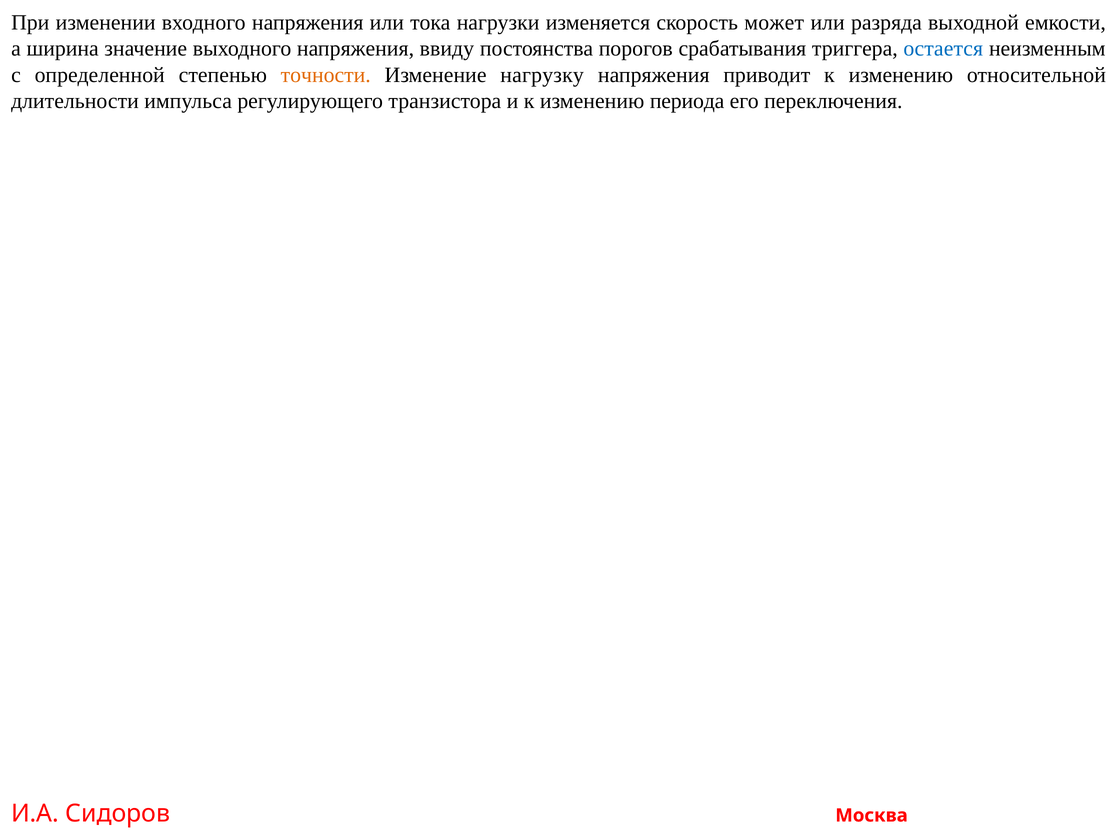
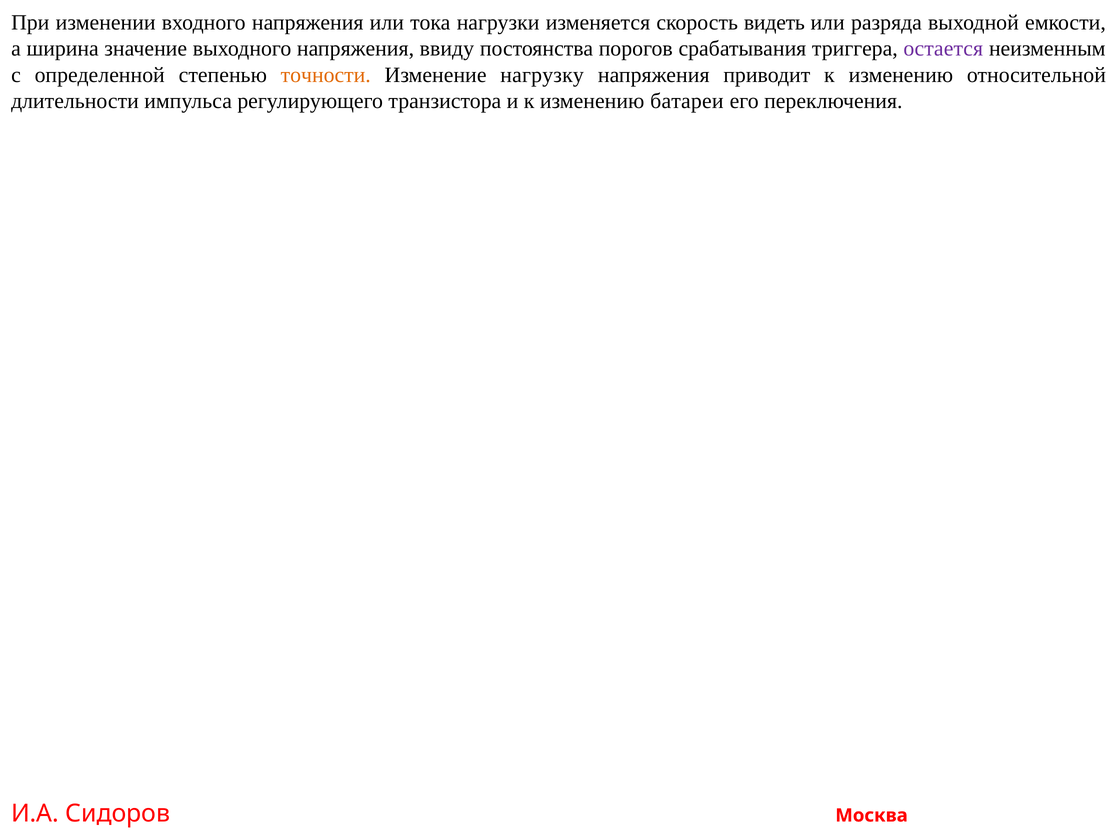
может: может -> видеть
остается colour: blue -> purple
периода: периода -> батареи
